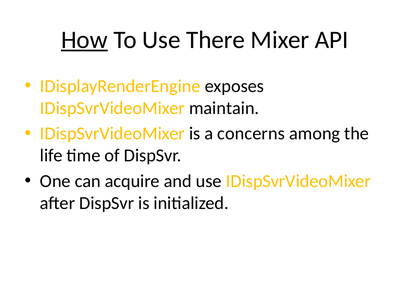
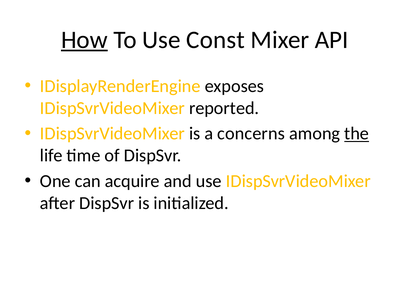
There: There -> Const
maintain: maintain -> reported
the underline: none -> present
